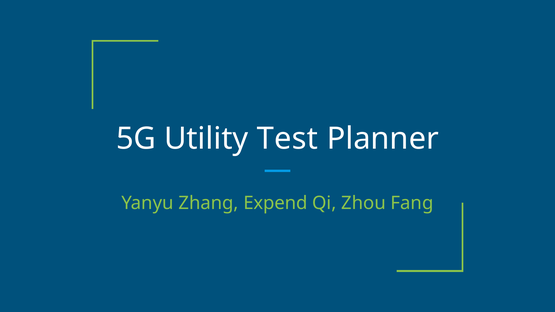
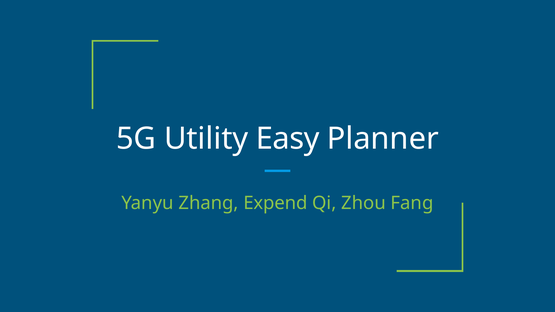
Test: Test -> Easy
